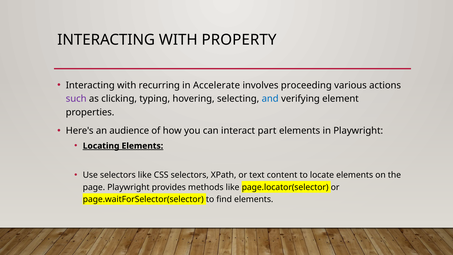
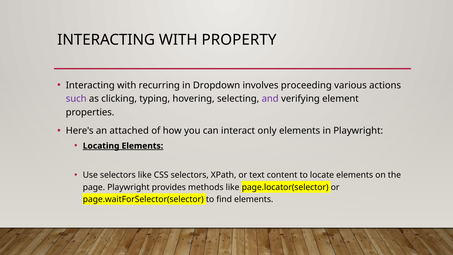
Accelerate: Accelerate -> Dropdown
and colour: blue -> purple
audience: audience -> attached
part: part -> only
